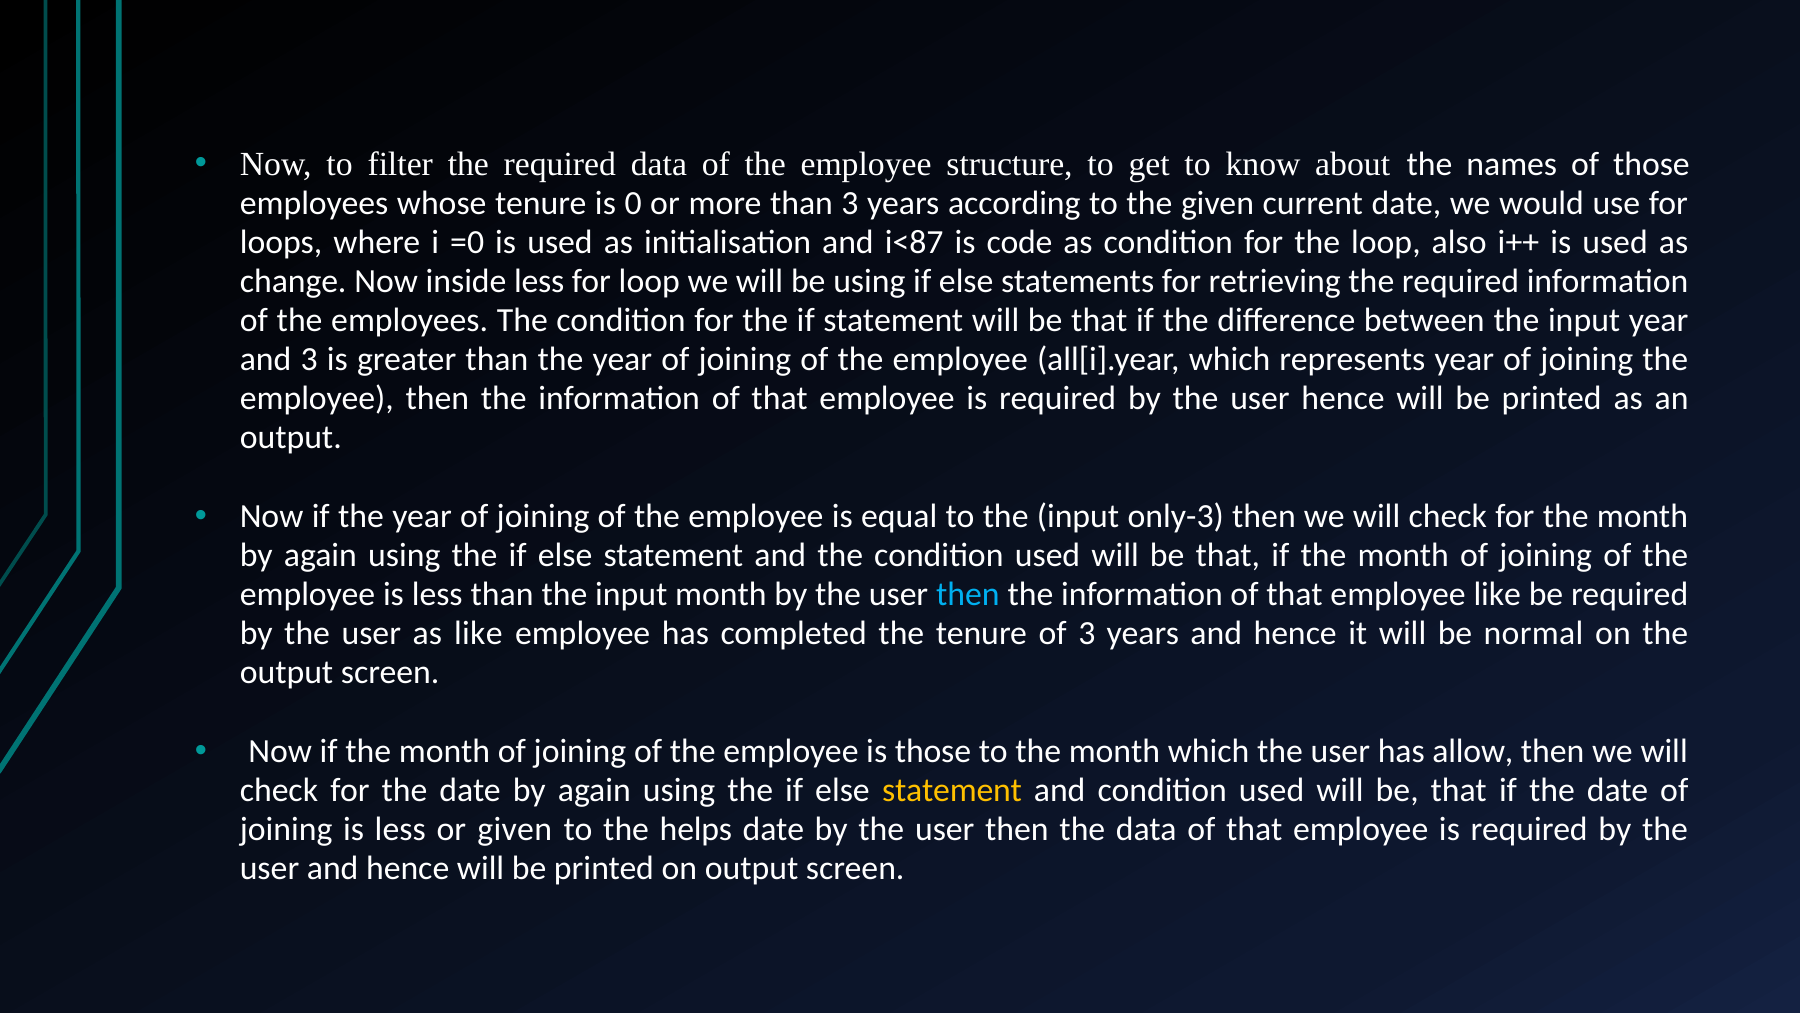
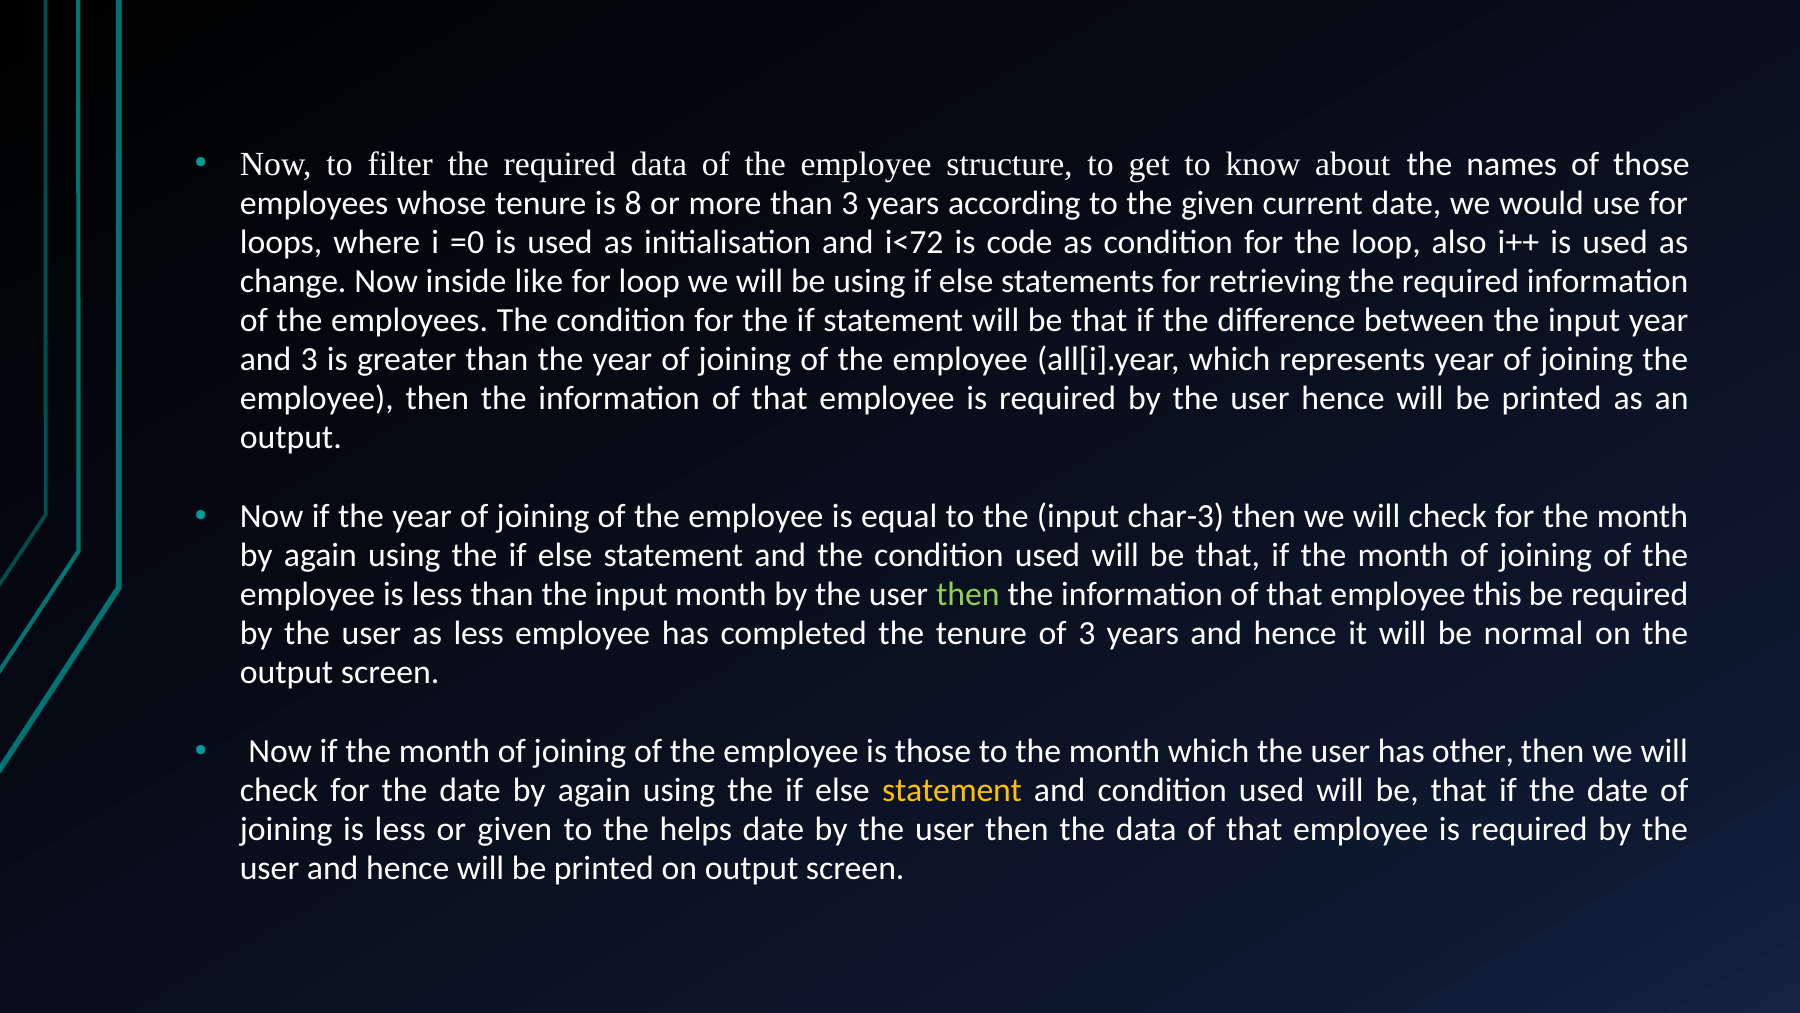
0: 0 -> 8
i<87: i<87 -> i<72
inside less: less -> like
only-3: only-3 -> char-3
then at (968, 594) colour: light blue -> light green
employee like: like -> this
as like: like -> less
allow: allow -> other
